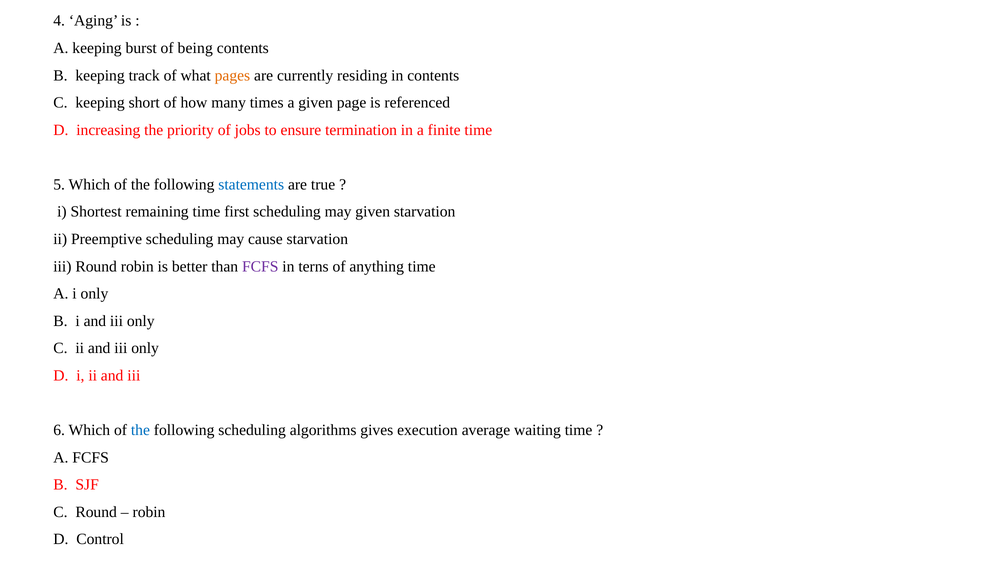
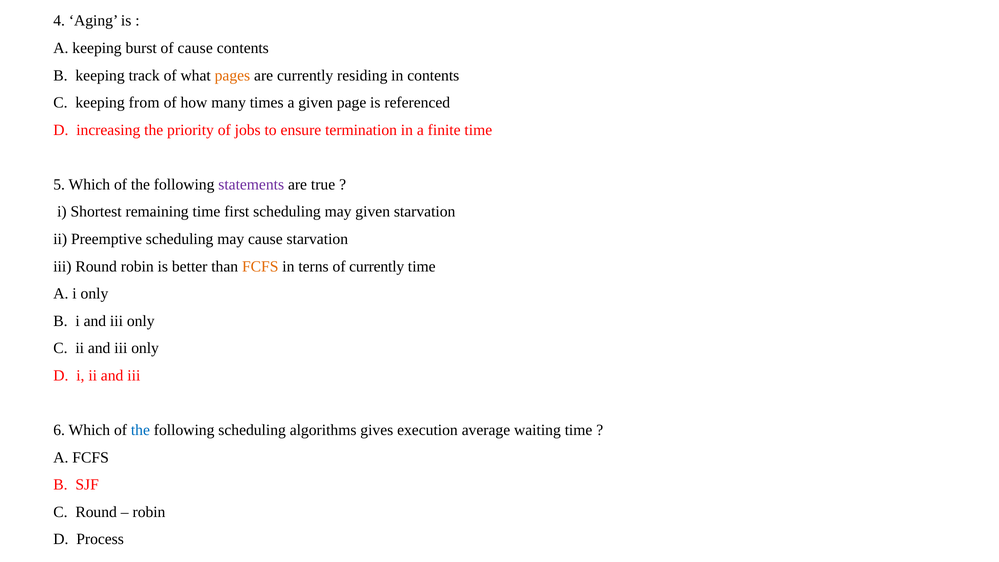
of being: being -> cause
short: short -> from
statements colour: blue -> purple
FCFS at (260, 266) colour: purple -> orange
of anything: anything -> currently
Control: Control -> Process
